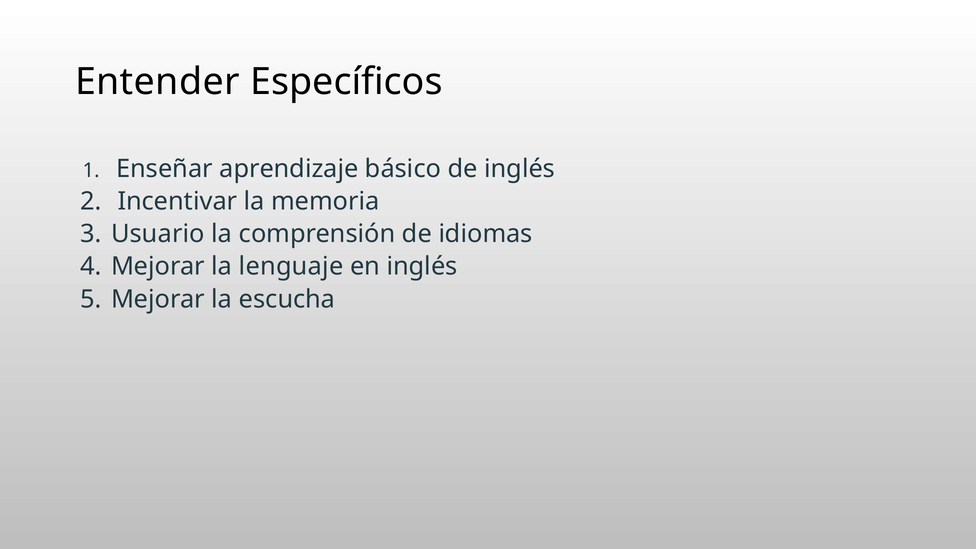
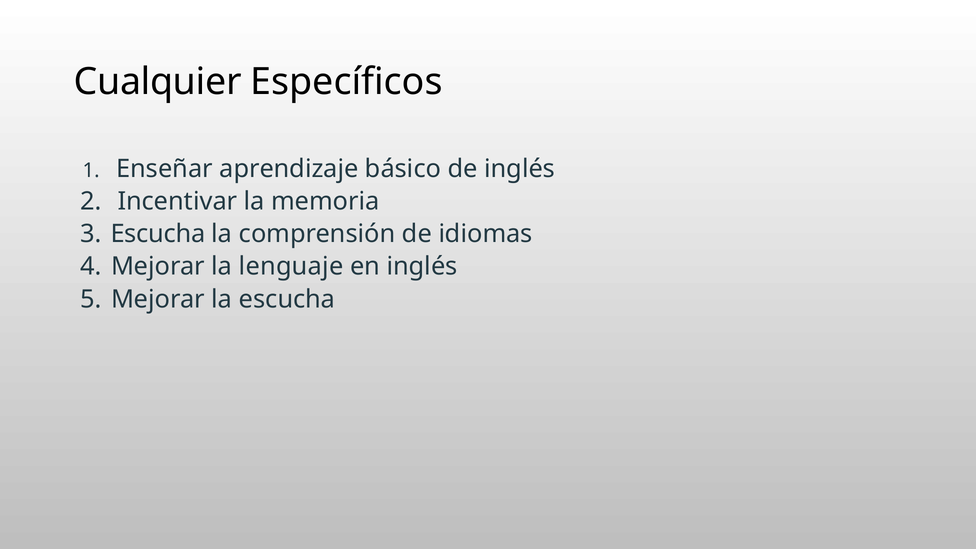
Entender: Entender -> Cualquier
Usuario at (158, 234): Usuario -> Escucha
